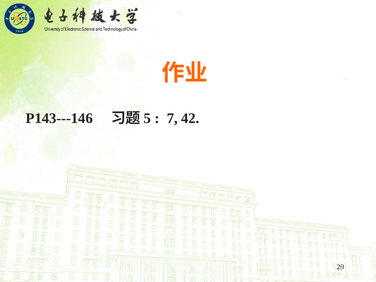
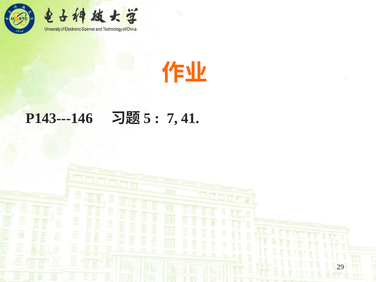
42: 42 -> 41
